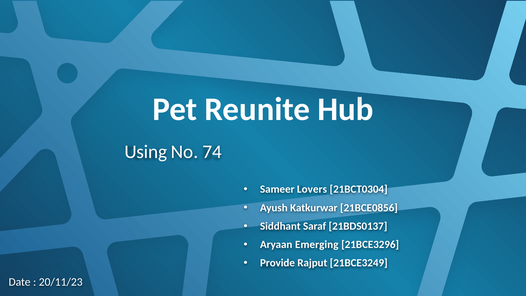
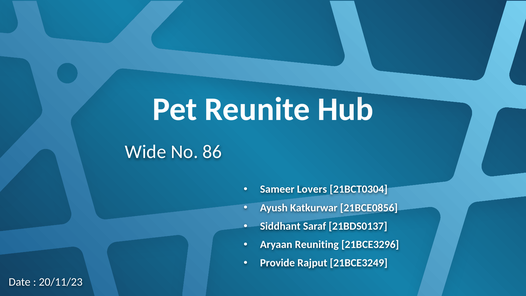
Using: Using -> Wide
74: 74 -> 86
Emerging: Emerging -> Reuniting
